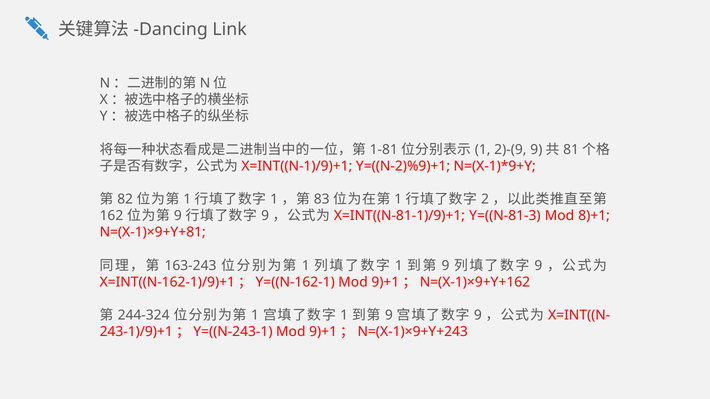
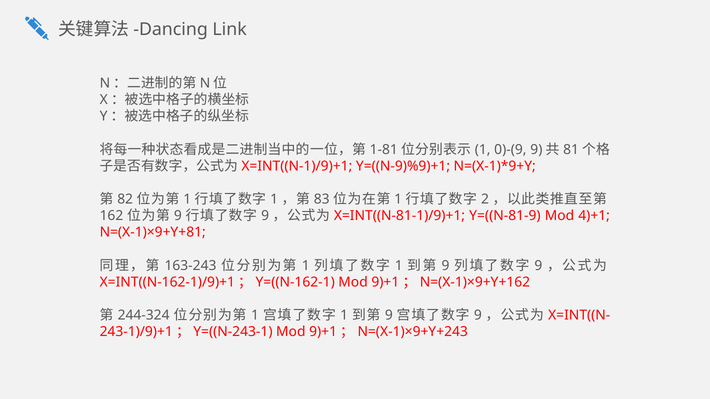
2)-(9: 2)-(9 -> 0)-(9
Y=((N-2)%9)+1: Y=((N-2)%9)+1 -> Y=((N-9)%9)+1
Y=((N-81-3: Y=((N-81-3 -> Y=((N-81-9
8)+1: 8)+1 -> 4)+1
